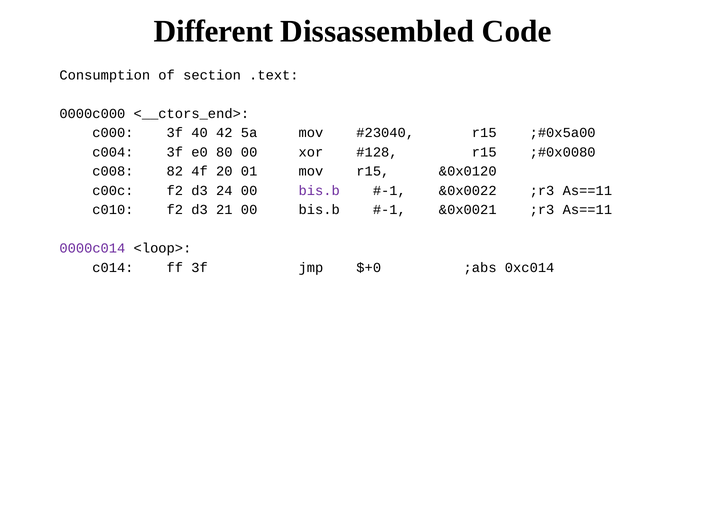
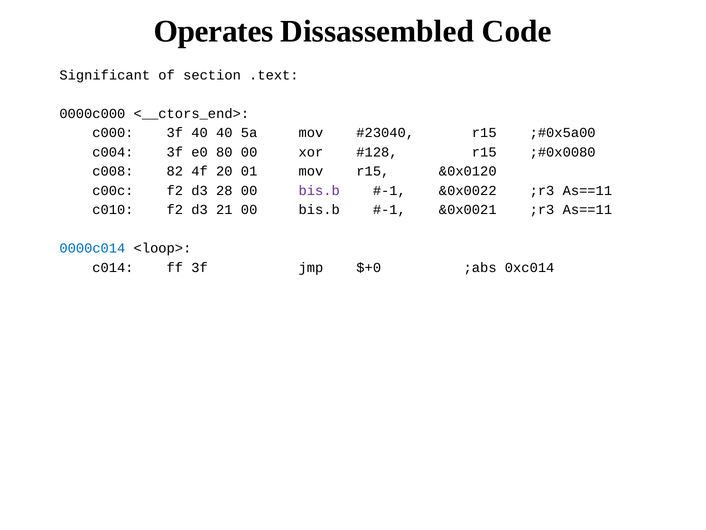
Different: Different -> Operates
Consumption: Consumption -> Significant
40 42: 42 -> 40
24: 24 -> 28
0000c014 colour: purple -> blue
